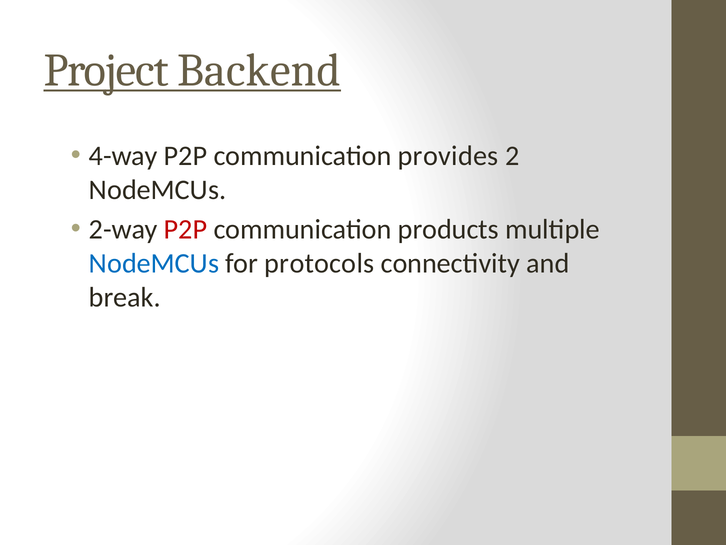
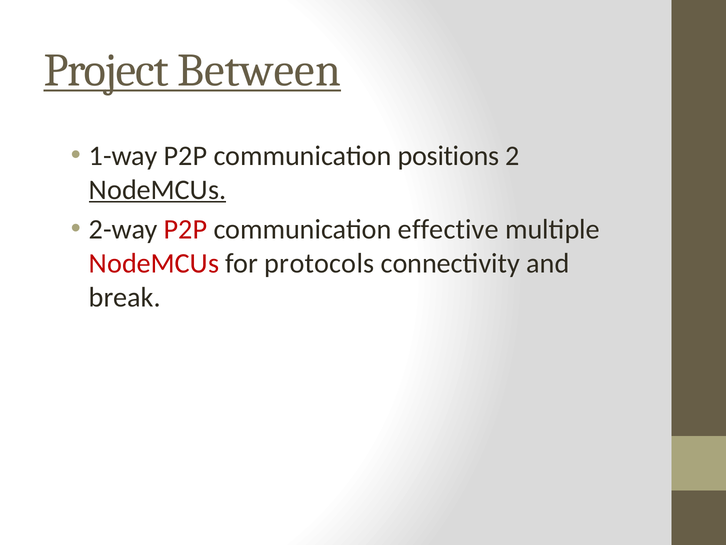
Backend: Backend -> Between
4-way: 4-way -> 1-way
provides: provides -> positions
NodeMCUs at (158, 190) underline: none -> present
products: products -> effective
NodeMCUs at (154, 263) colour: blue -> red
